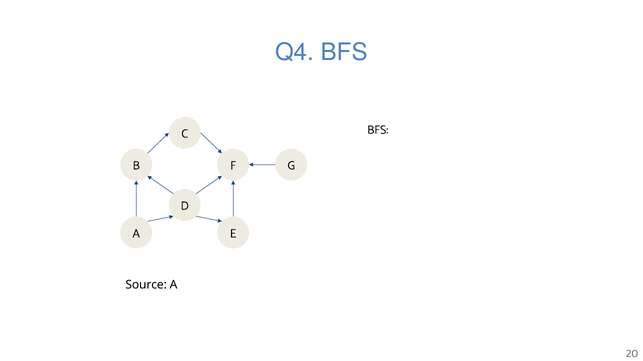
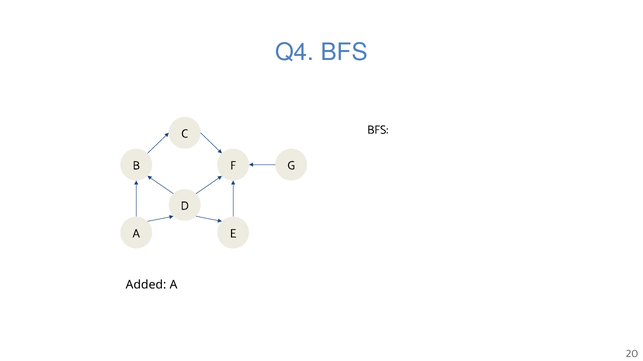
Source: Source -> Added
